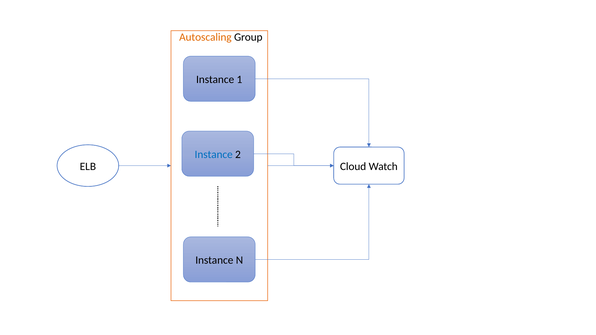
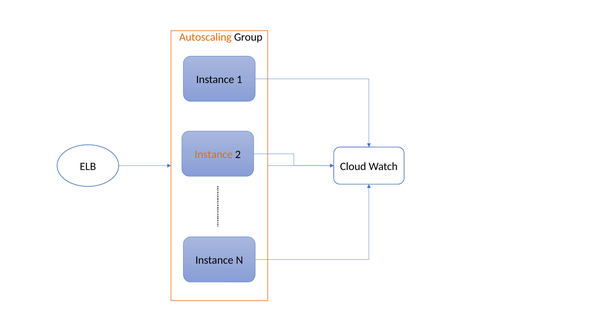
Instance at (214, 155) colour: blue -> orange
